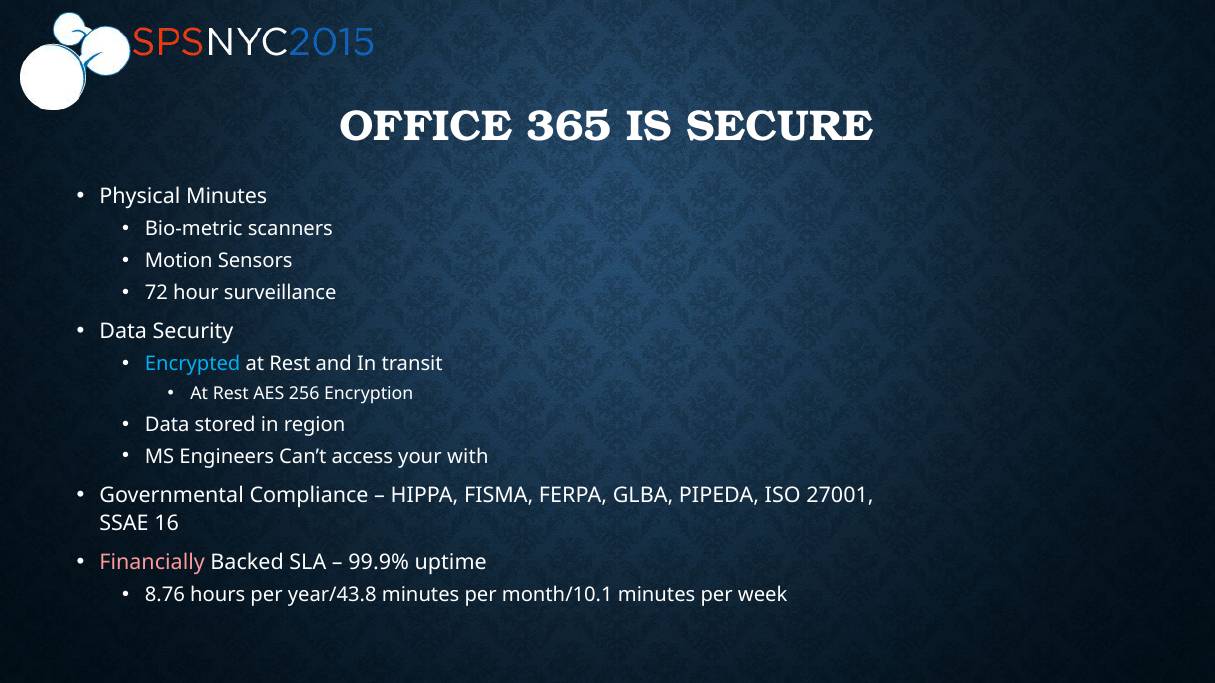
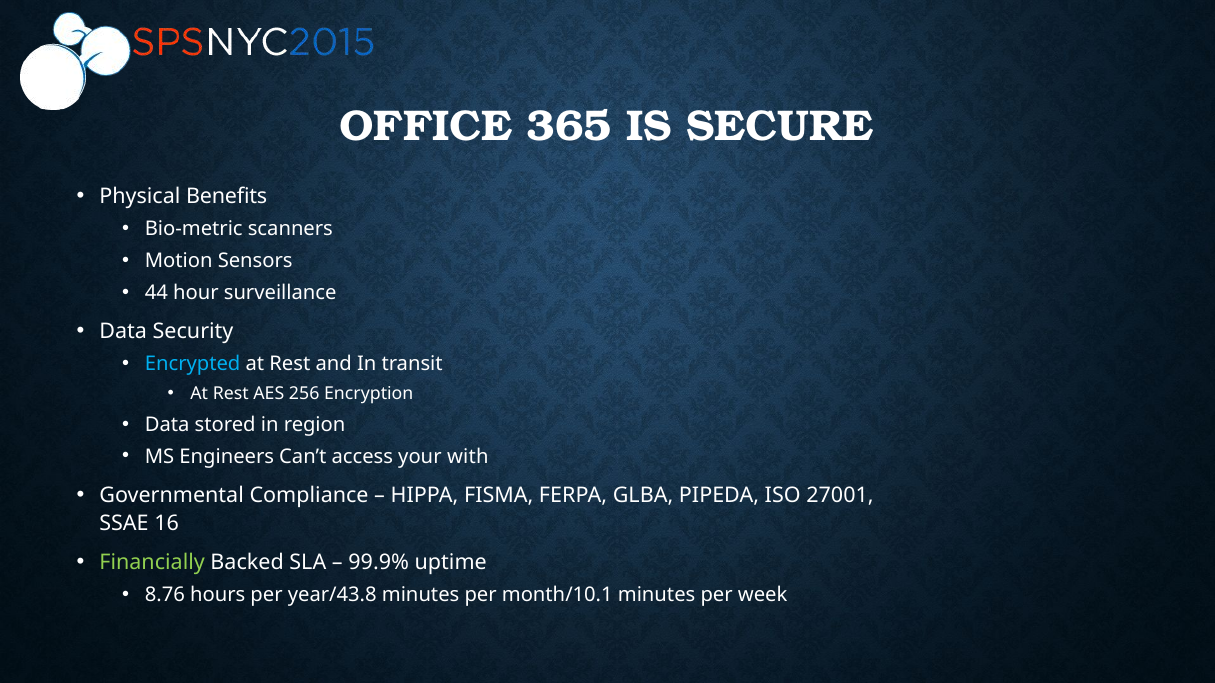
Physical Minutes: Minutes -> Benefits
72: 72 -> 44
Financially colour: pink -> light green
